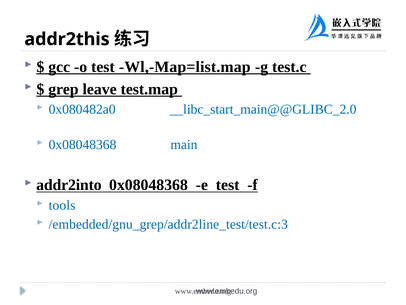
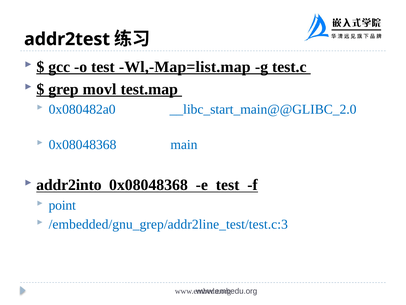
addr2this: addr2this -> addr2test
leave: leave -> movl
tools: tools -> point
